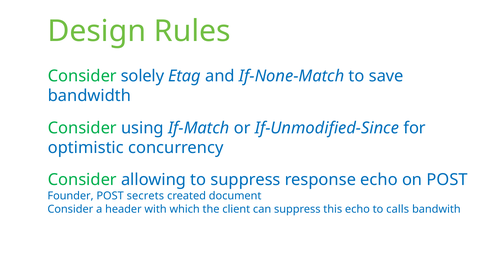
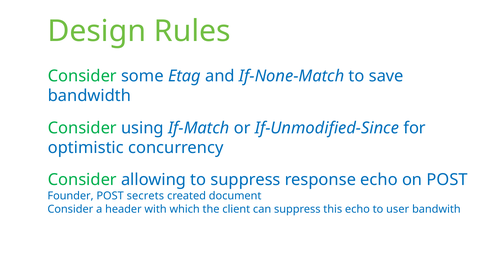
solely: solely -> some
calls: calls -> user
